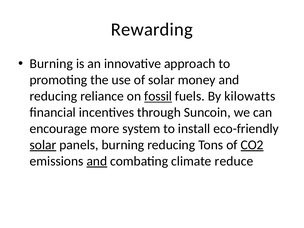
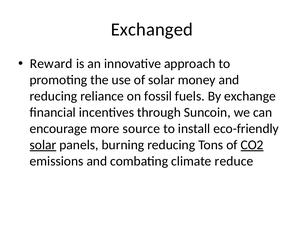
Rewarding: Rewarding -> Exchanged
Burning at (51, 64): Burning -> Reward
fossil underline: present -> none
kilowatts: kilowatts -> exchange
system: system -> source
and at (97, 161) underline: present -> none
